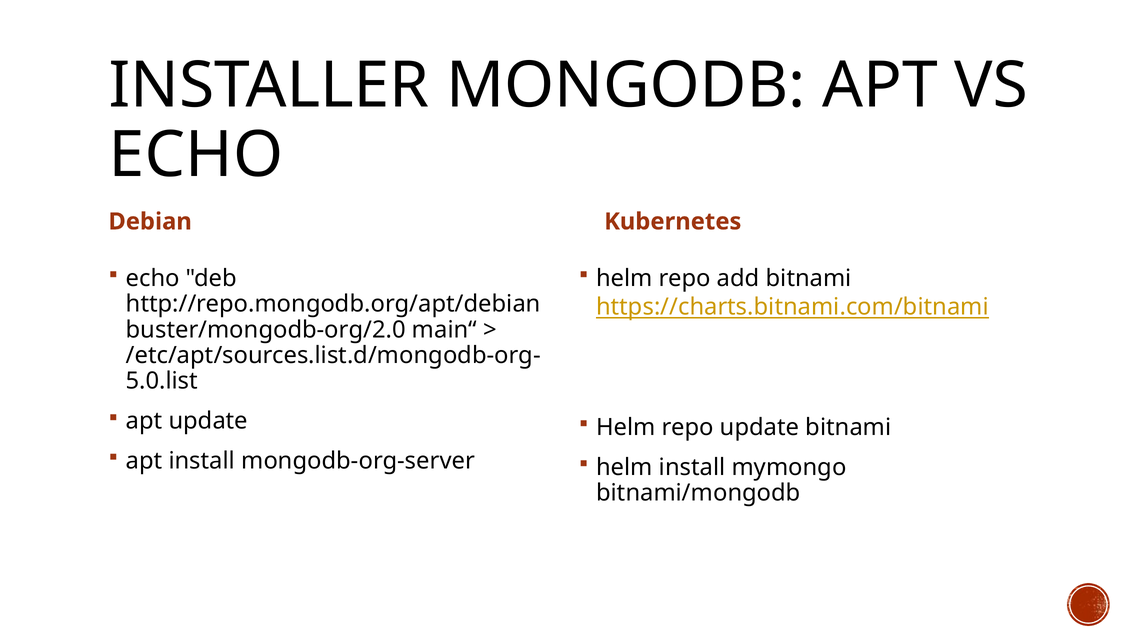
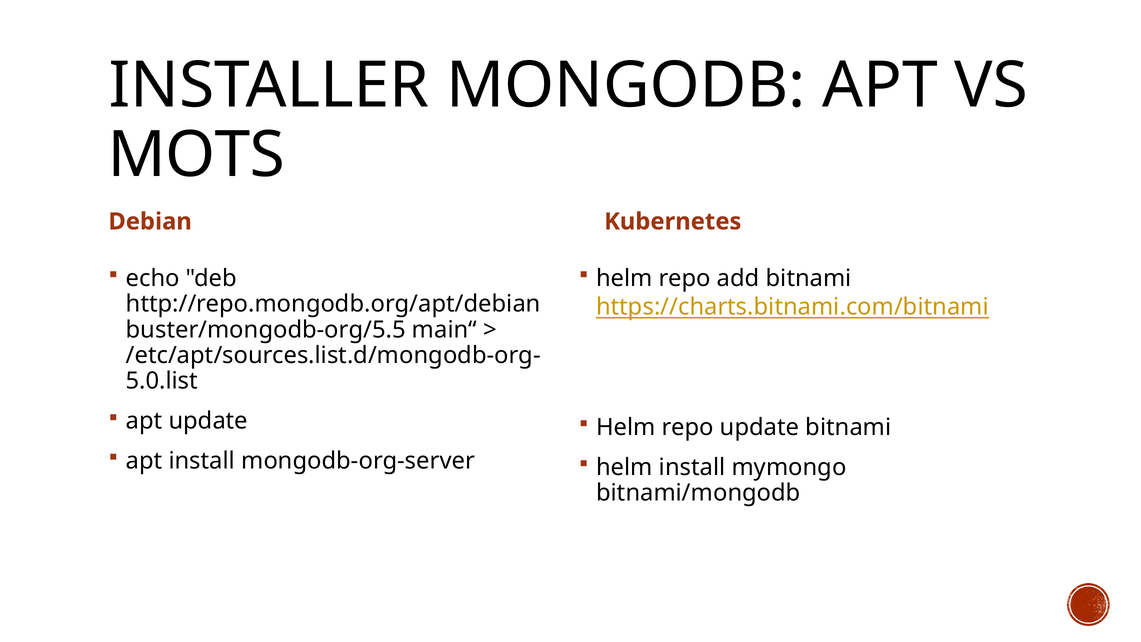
ECHO at (196, 155): ECHO -> MOTS
buster/mongodb-org/2.0: buster/mongodb-org/2.0 -> buster/mongodb-org/5.5
